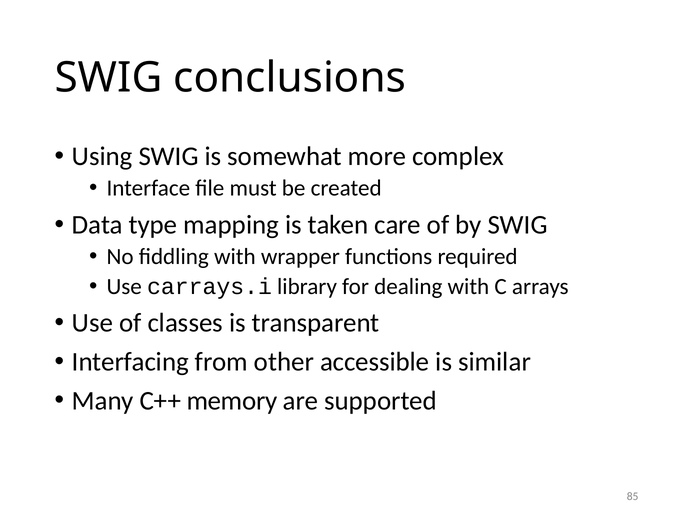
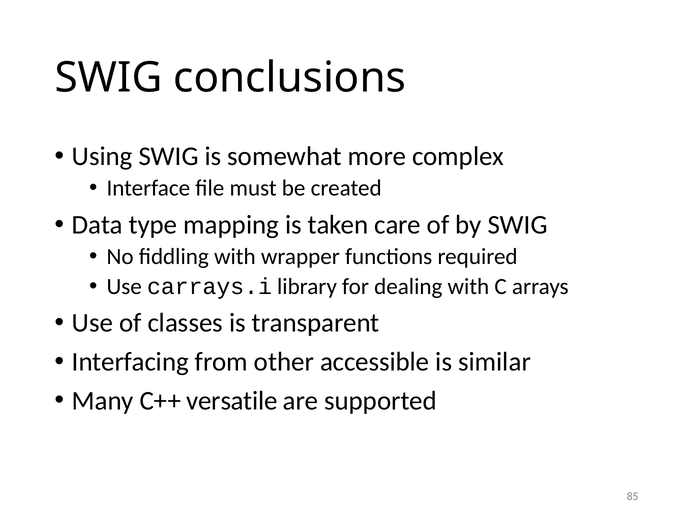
memory: memory -> versatile
